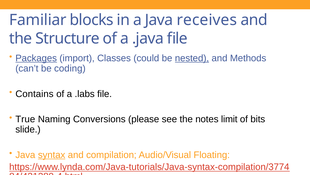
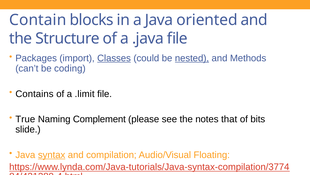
Familiar: Familiar -> Contain
receives: receives -> oriented
Packages underline: present -> none
Classes underline: none -> present
.labs: .labs -> .limit
Conversions: Conversions -> Complement
limit: limit -> that
